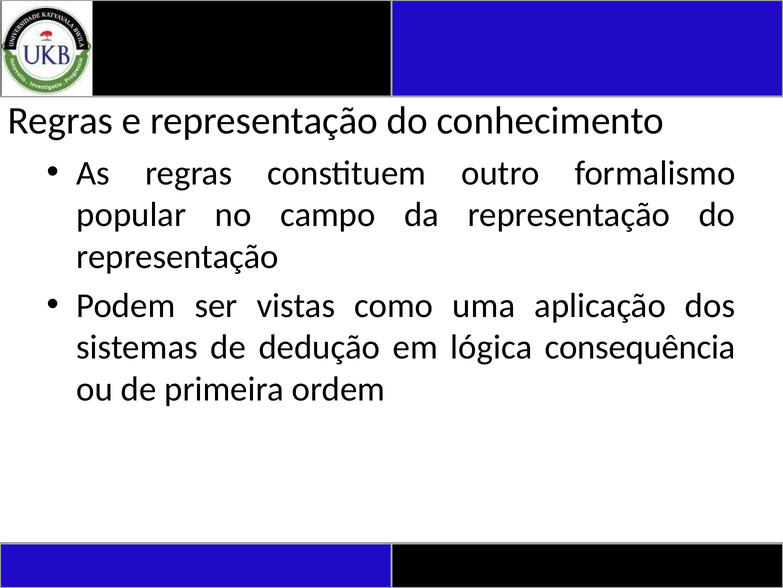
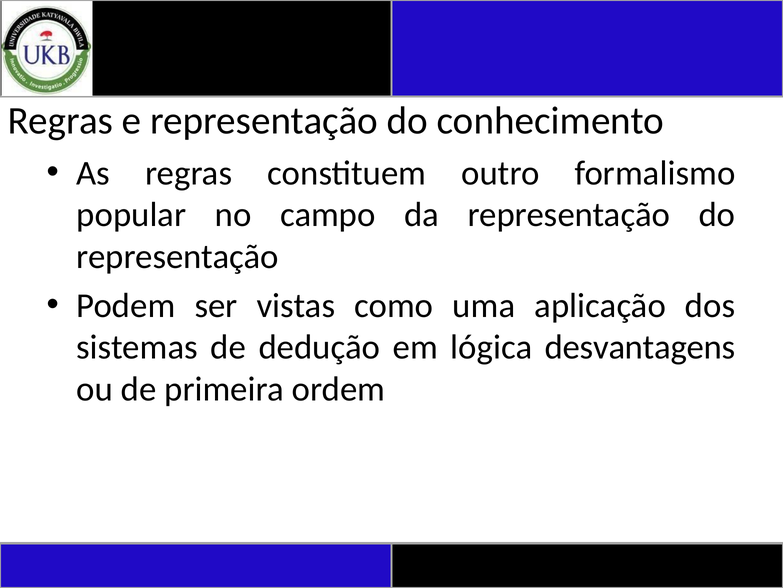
consequência: consequência -> desvantagens
